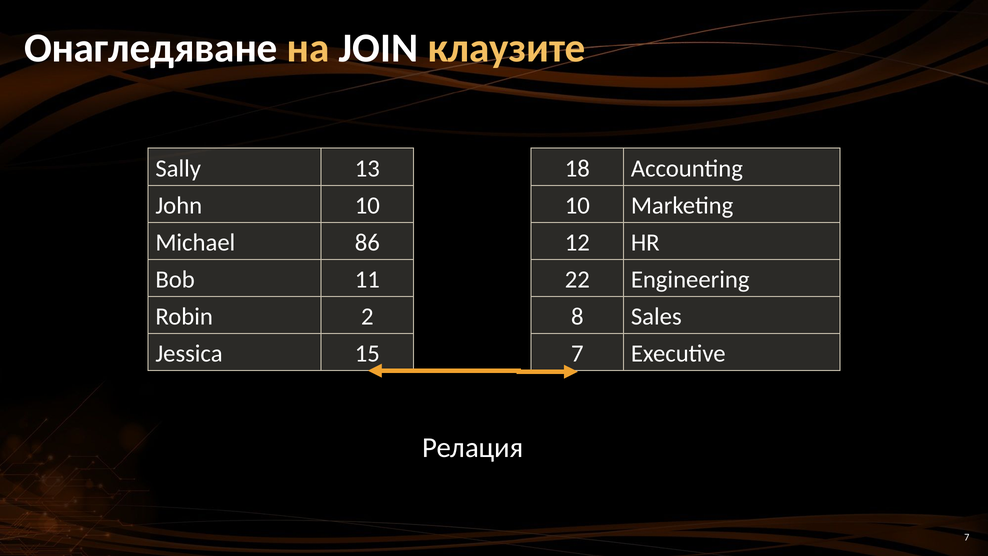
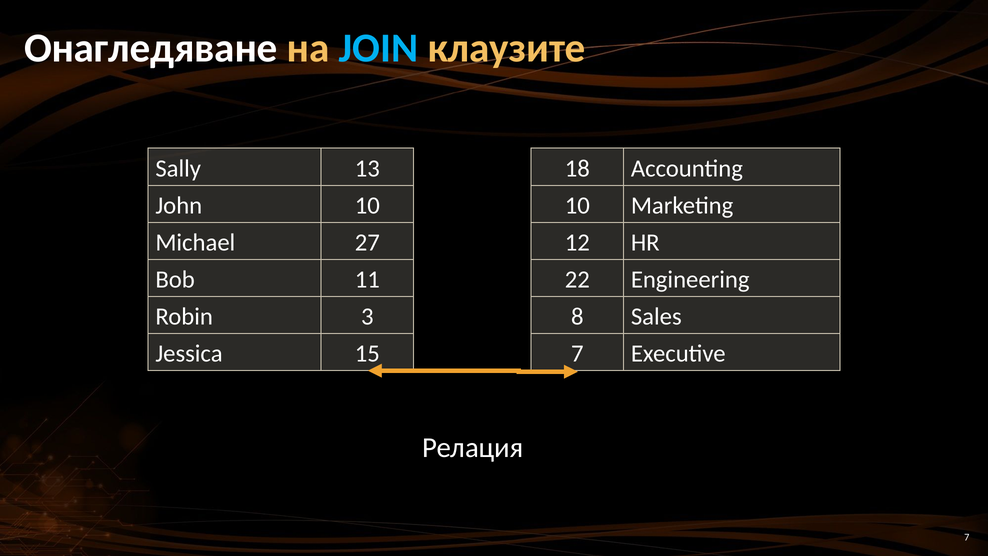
JOIN colour: white -> light blue
86: 86 -> 27
2: 2 -> 3
